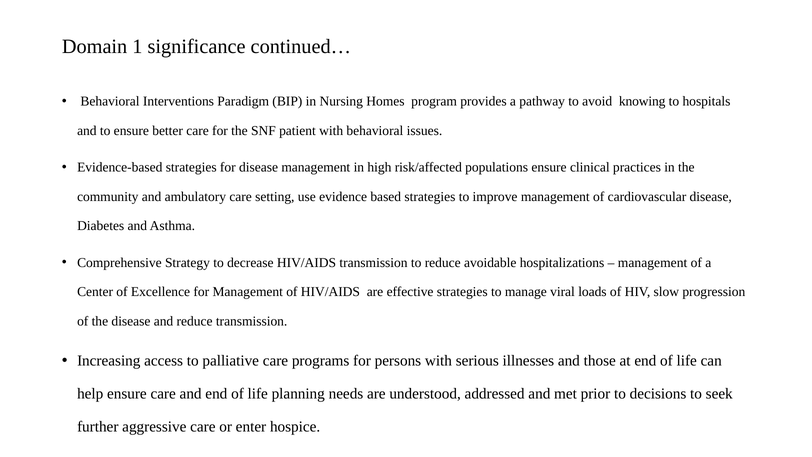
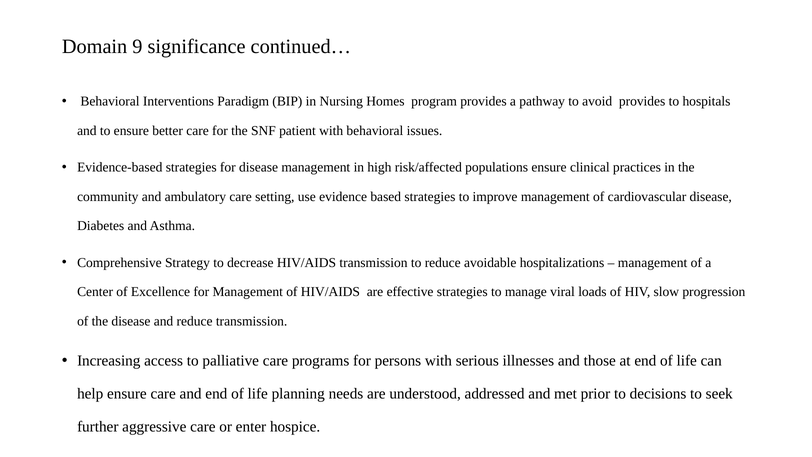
1: 1 -> 9
avoid knowing: knowing -> provides
